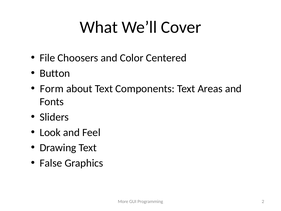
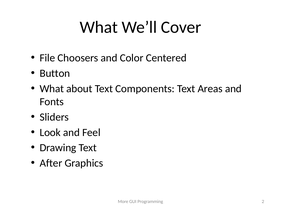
Form at (52, 89): Form -> What
False: False -> After
